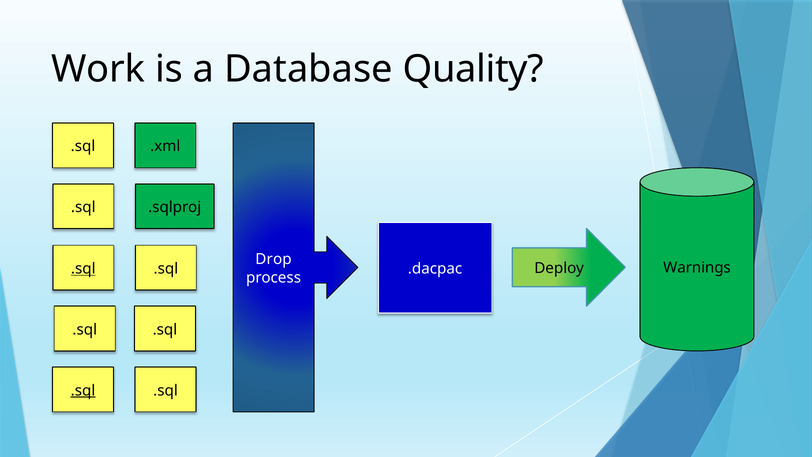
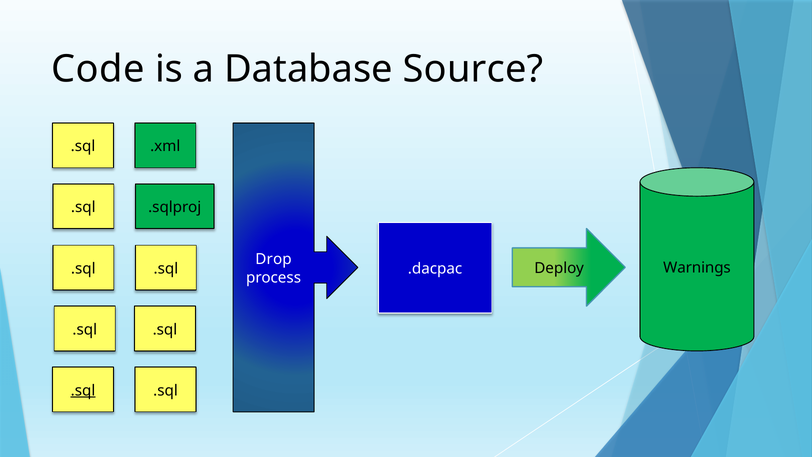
Work: Work -> Code
Quality: Quality -> Source
.sql at (83, 269) underline: present -> none
